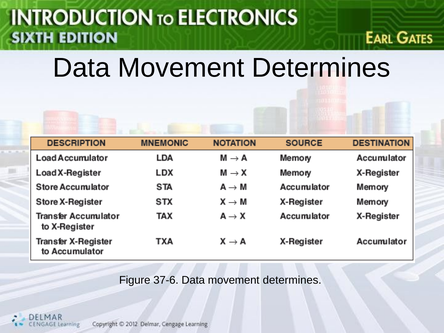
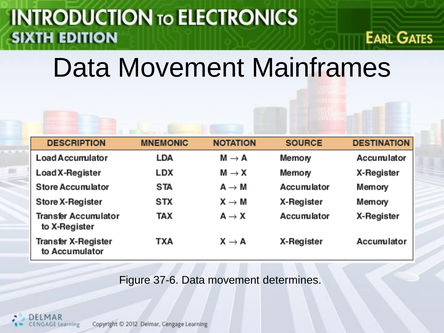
Determines at (321, 68): Determines -> Mainframes
